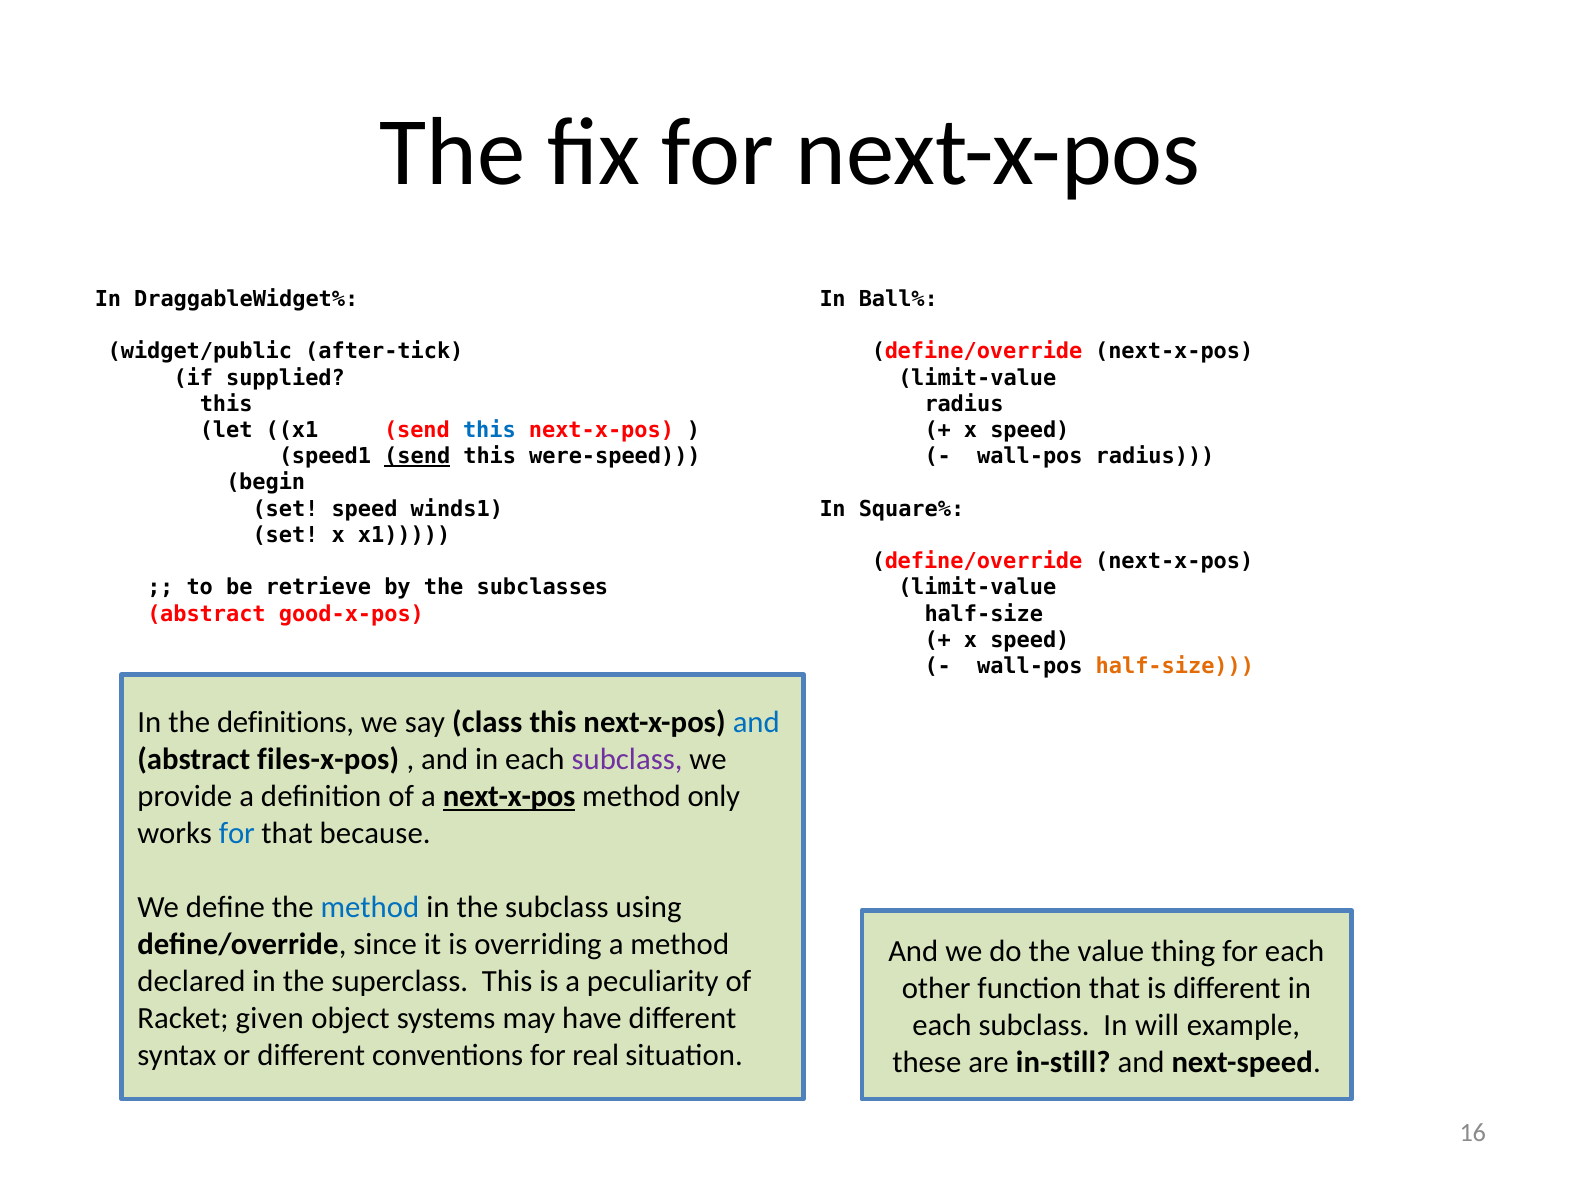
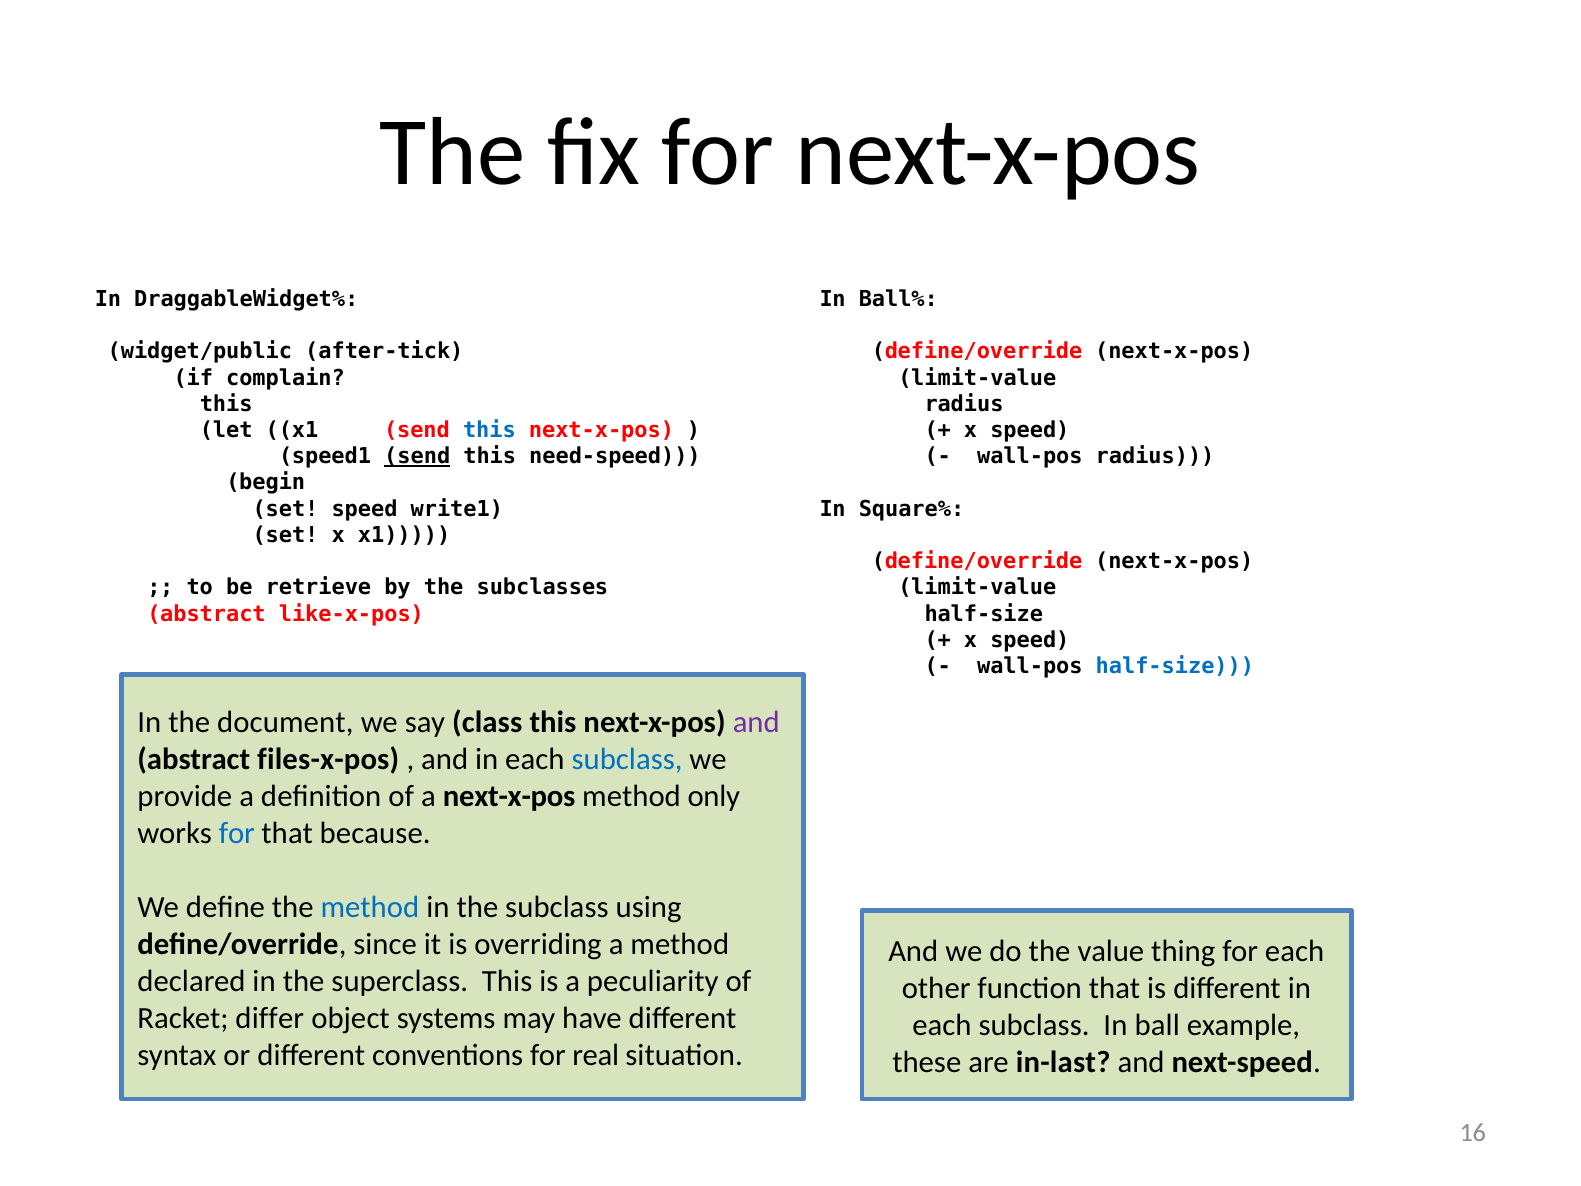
supplied: supplied -> complain
were-speed: were-speed -> need-speed
winds1: winds1 -> write1
good-x-pos: good-x-pos -> like-x-pos
half-size at (1175, 666) colour: orange -> blue
definitions: definitions -> document
and at (756, 723) colour: blue -> purple
subclass at (627, 760) colour: purple -> blue
next-x-pos at (509, 796) underline: present -> none
given: given -> differ
will: will -> ball
in-still: in-still -> in-last
